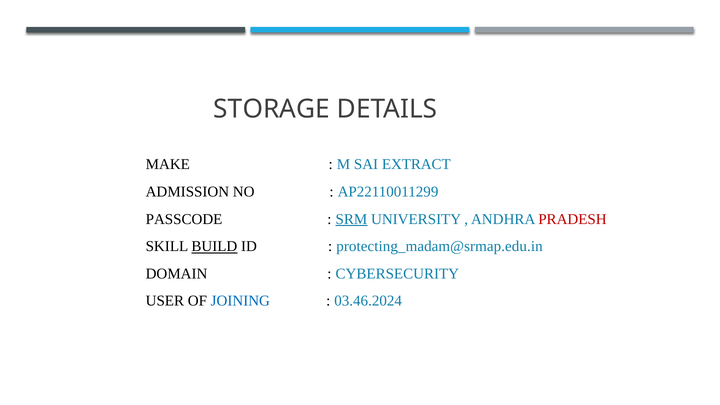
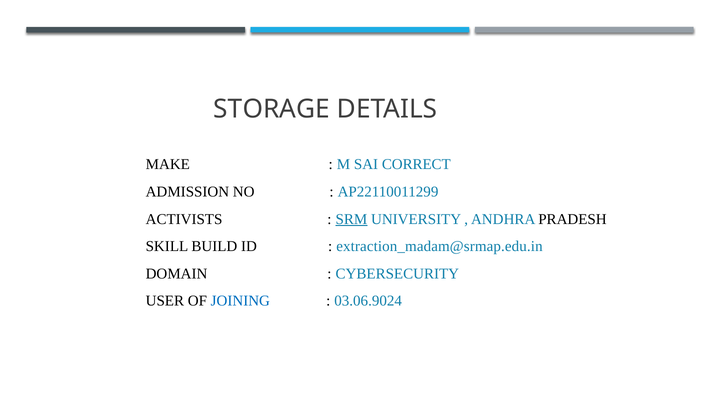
EXTRACT: EXTRACT -> CORRECT
PASSCODE: PASSCODE -> ACTIVISTS
PRADESH colour: red -> black
BUILD underline: present -> none
protecting_madam@srmap.edu.in: protecting_madam@srmap.edu.in -> extraction_madam@srmap.edu.in
03.46.2024: 03.46.2024 -> 03.06.9024
